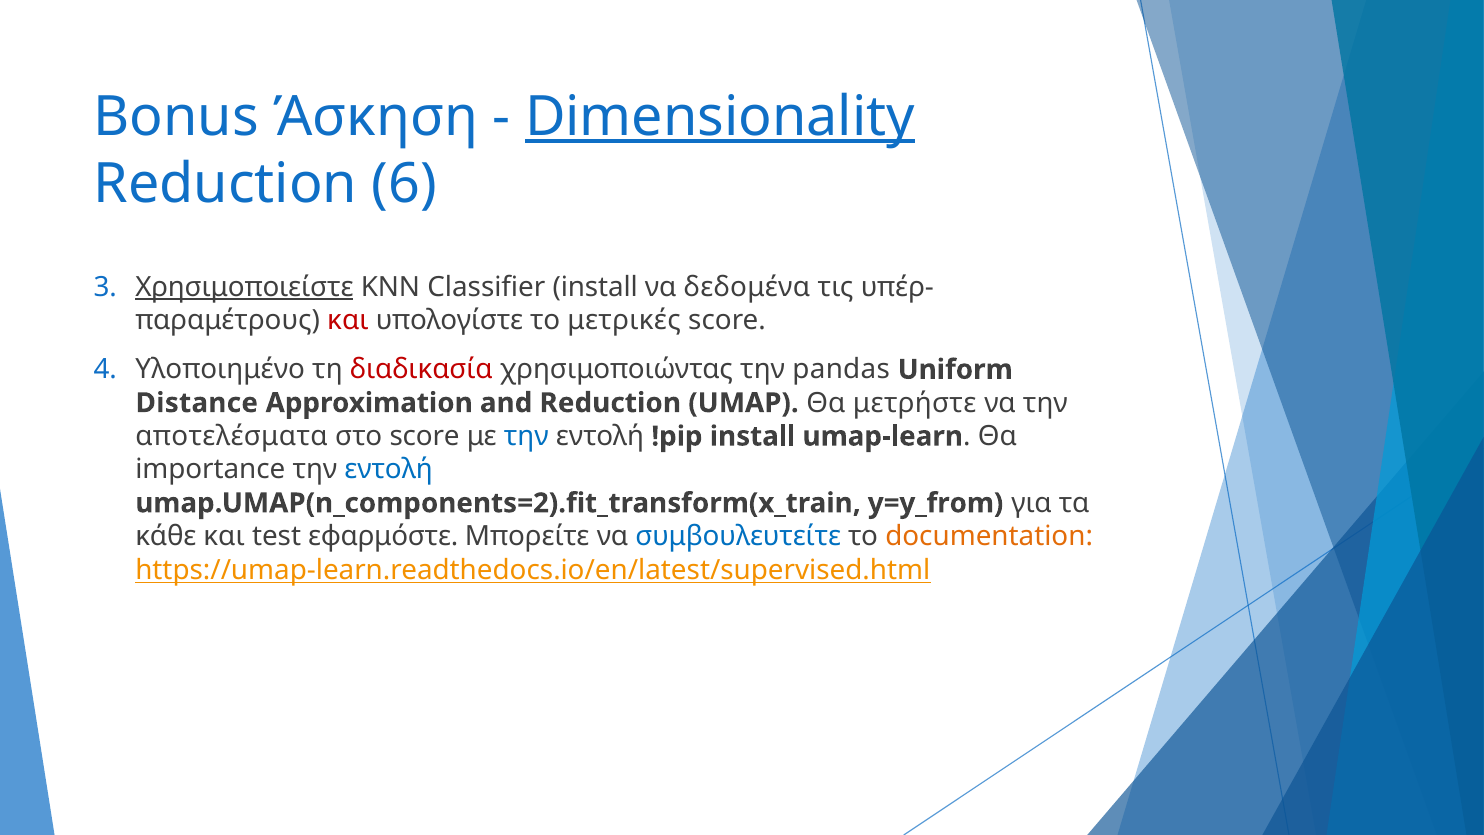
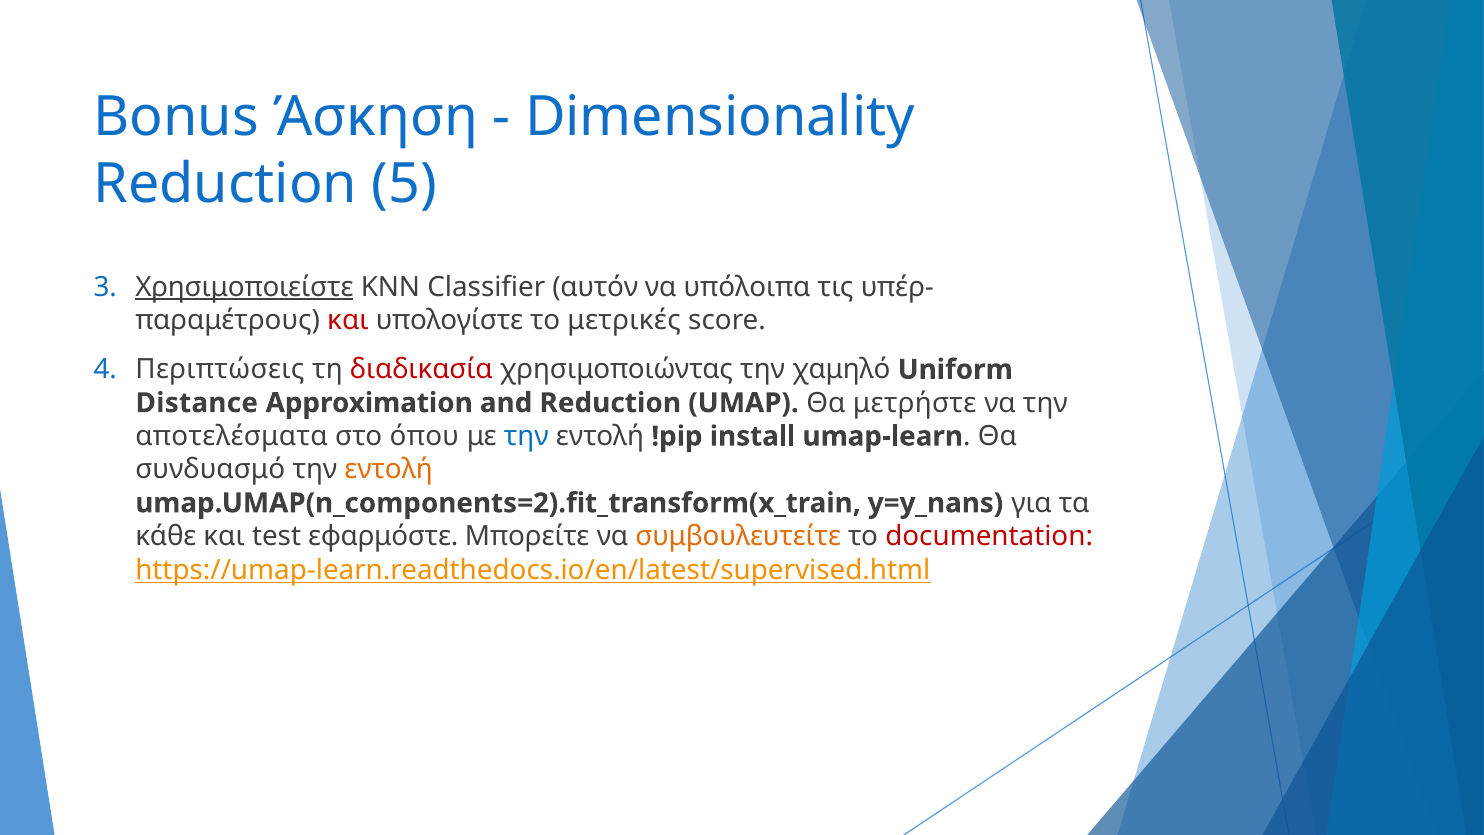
Dimensionality underline: present -> none
6: 6 -> 5
Classifier install: install -> αυτόν
δεδομένα: δεδομένα -> υπόλοιπα
Υλοποιημένο: Υλοποιημένο -> Περιπτώσεις
pandas: pandas -> χαμηλό
στο score: score -> όπου
importance: importance -> συνδυασμό
εντολή at (389, 470) colour: blue -> orange
y=y_from: y=y_from -> y=y_nans
συμβουλευτείτε colour: blue -> orange
documentation colour: orange -> red
